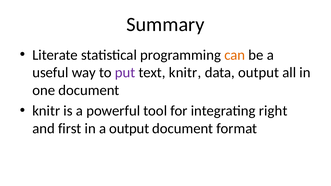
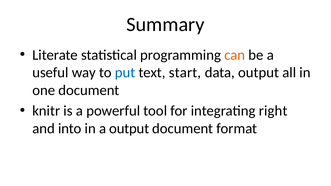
put colour: purple -> blue
text knitr: knitr -> start
first: first -> into
